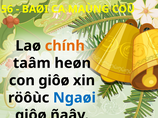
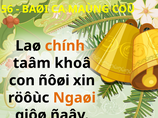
heøn: heøn -> khoâ
con giôø: giôø -> ñôøi
Ngaøi colour: blue -> orange
